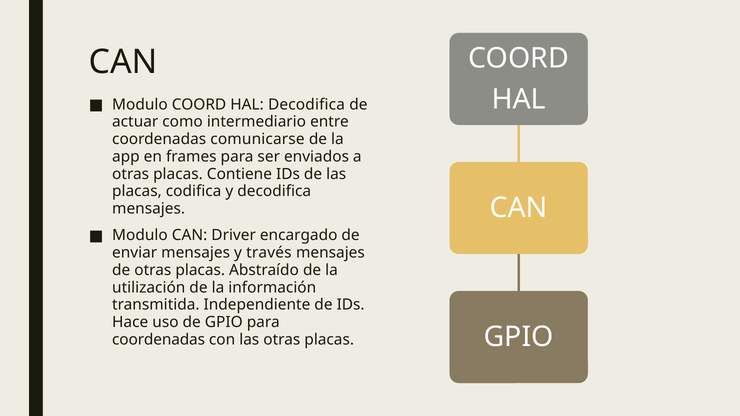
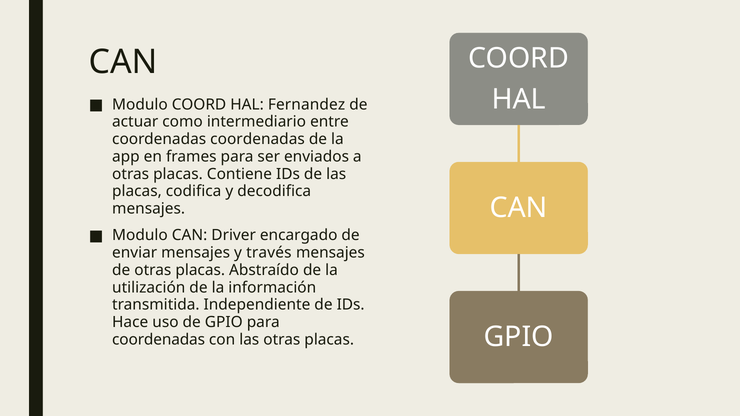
HAL Decodifica: Decodifica -> Fernandez
coordenadas comunicarse: comunicarse -> coordenadas
